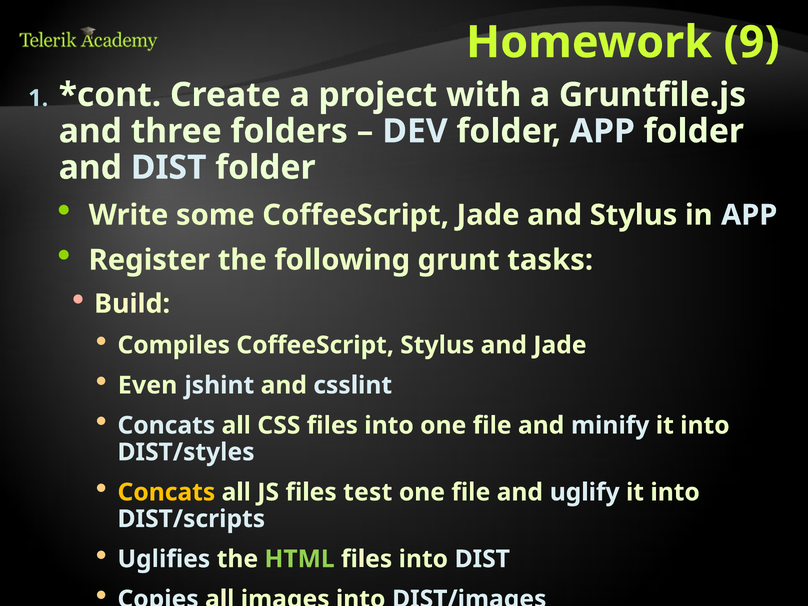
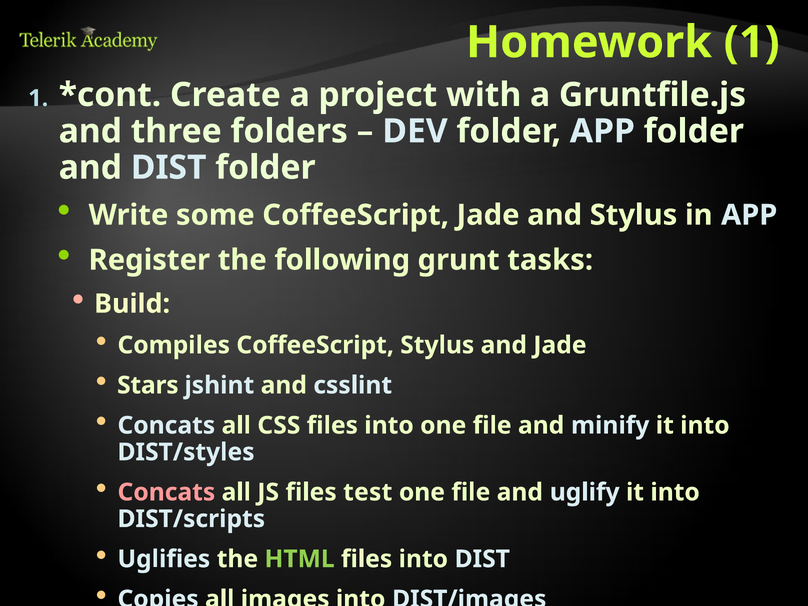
Homework 9: 9 -> 1
Even: Even -> Stars
Concats at (166, 492) colour: yellow -> pink
